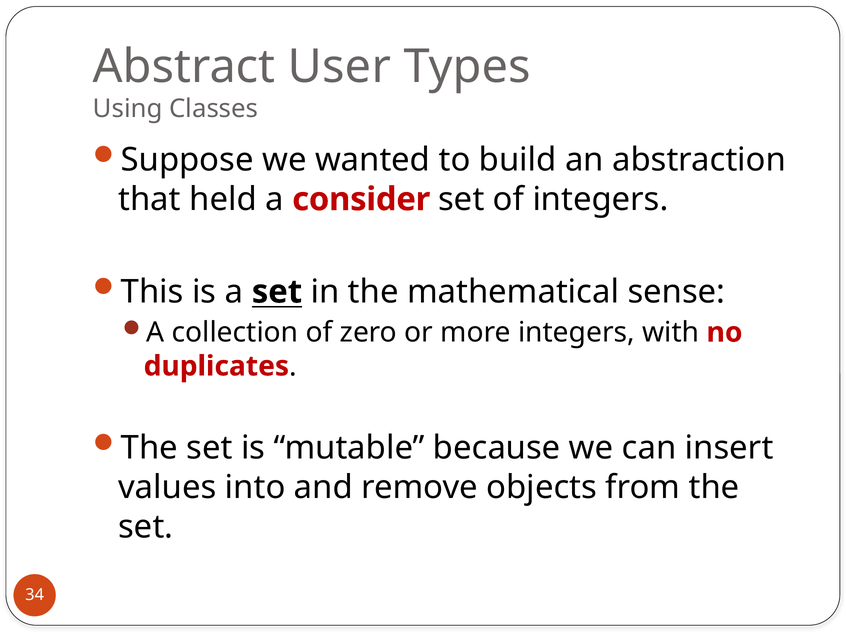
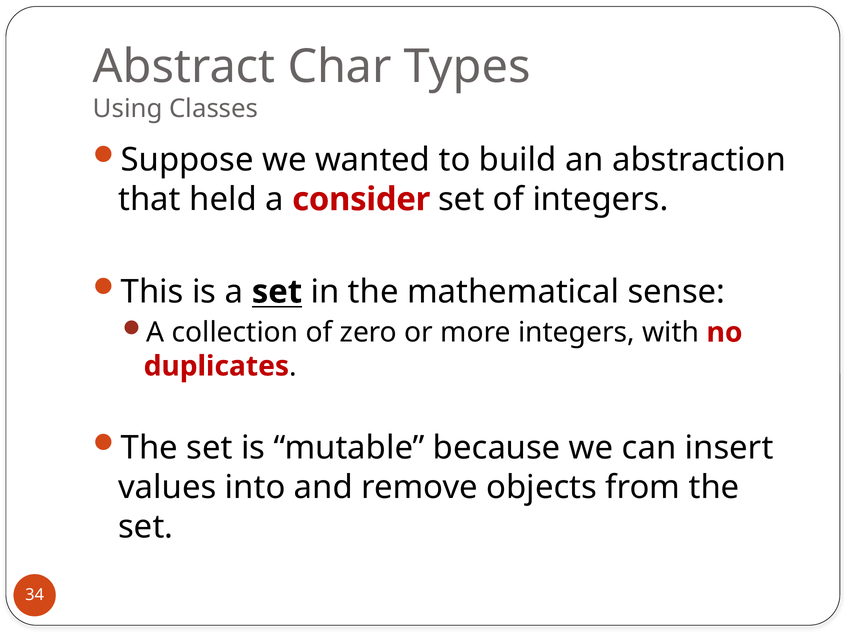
User: User -> Char
